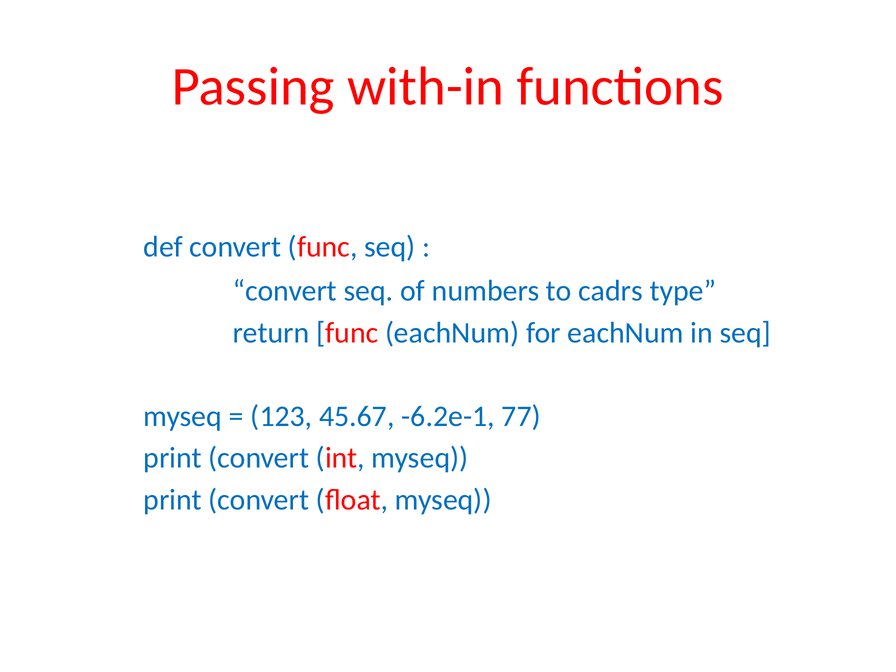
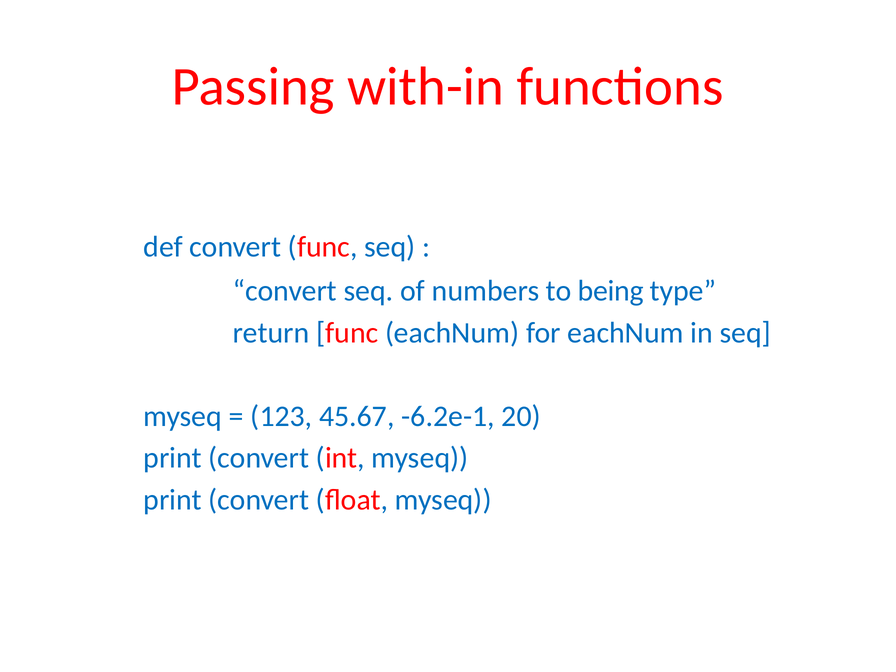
cadrs: cadrs -> being
77: 77 -> 20
